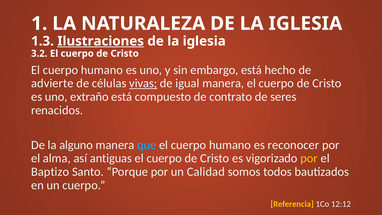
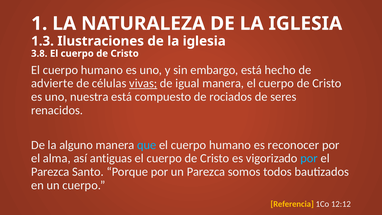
Ilustraciones underline: present -> none
3.2: 3.2 -> 3.8
extraño: extraño -> nuestra
contrato: contrato -> rociados
por at (309, 158) colour: yellow -> light blue
Baptizo at (50, 172): Baptizo -> Parezca
un Calidad: Calidad -> Parezca
